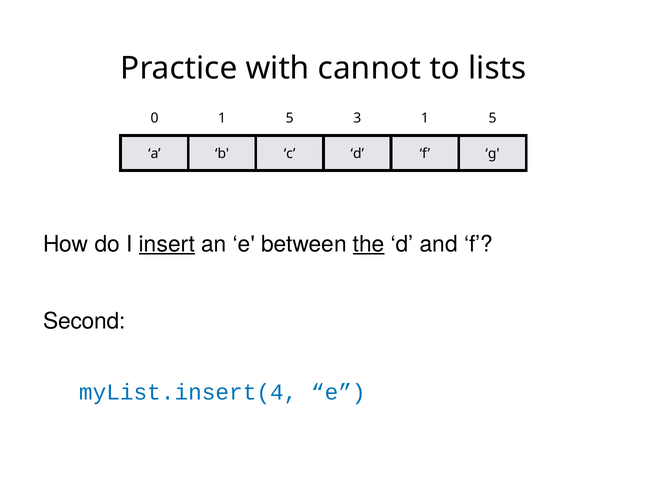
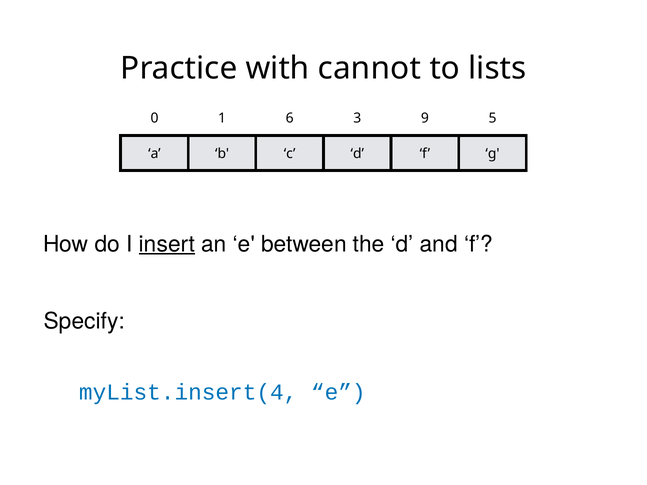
0 1 5: 5 -> 6
3 1: 1 -> 9
the underline: present -> none
Second: Second -> Specify
